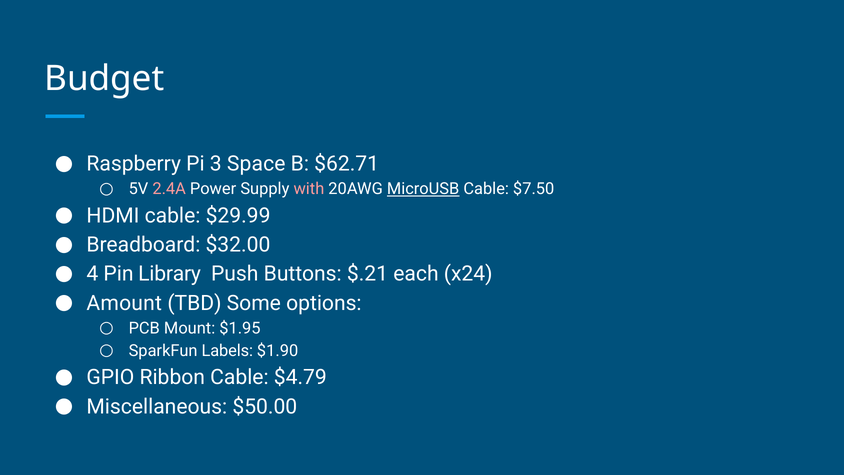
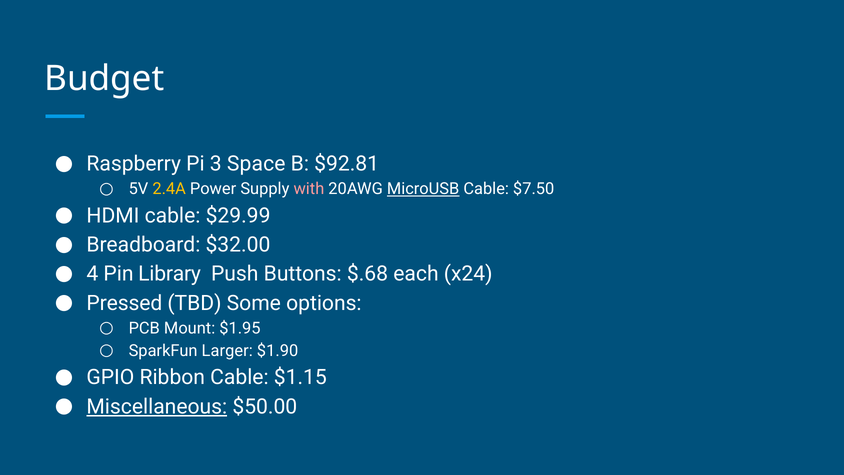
$62.71: $62.71 -> $92.81
2.4A colour: pink -> yellow
$.21: $.21 -> $.68
Amount: Amount -> Pressed
Labels: Labels -> Larger
$4.79: $4.79 -> $1.15
Miscellaneous underline: none -> present
